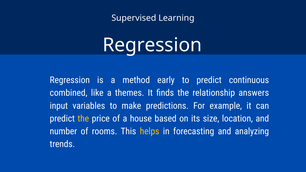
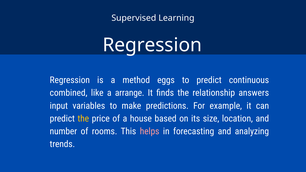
early: early -> eggs
themes: themes -> arrange
helps colour: yellow -> pink
